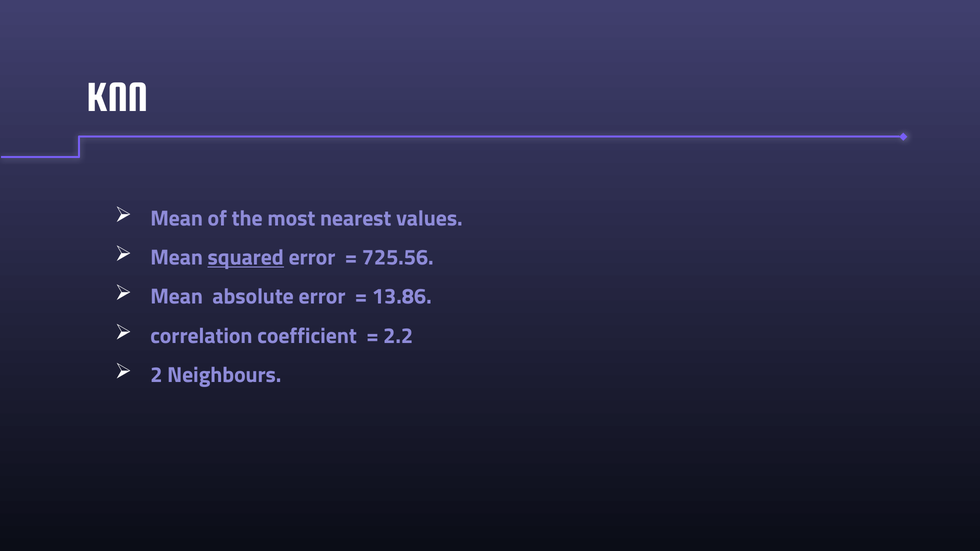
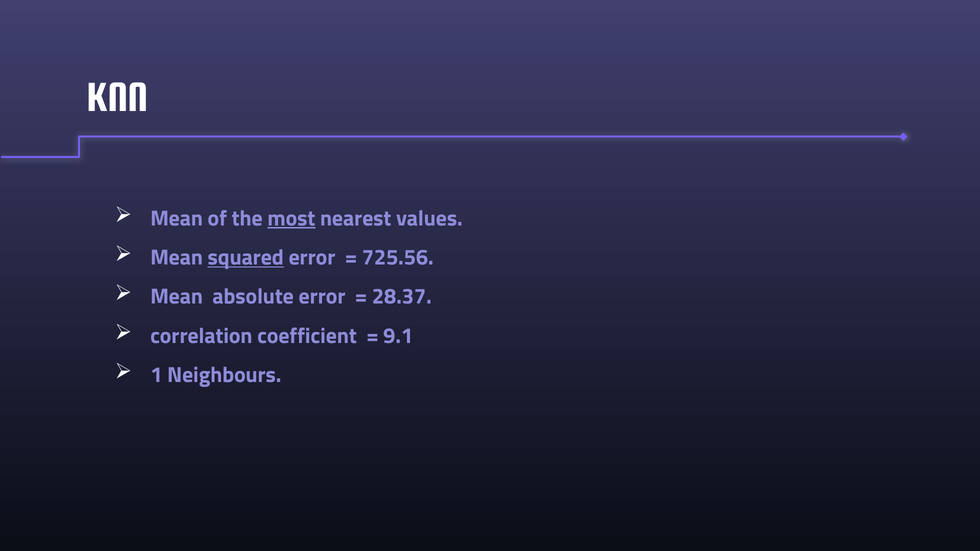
most underline: none -> present
13.86: 13.86 -> 28.37
2.2: 2.2 -> 9.1
2: 2 -> 1
